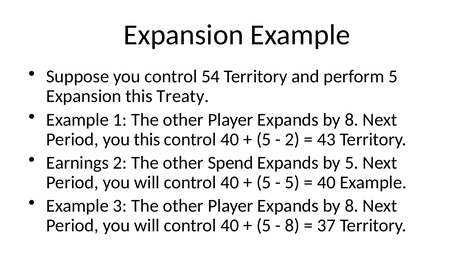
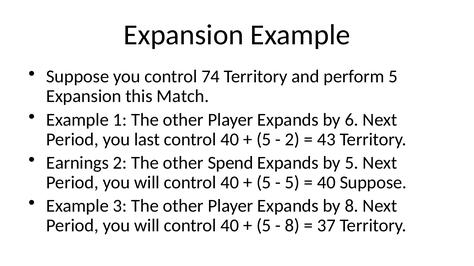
54: 54 -> 74
Treaty: Treaty -> Match
8 at (352, 120): 8 -> 6
you this: this -> last
40 Example: Example -> Suppose
